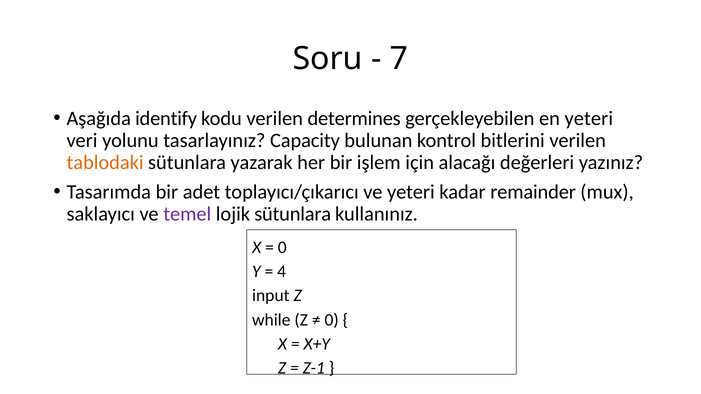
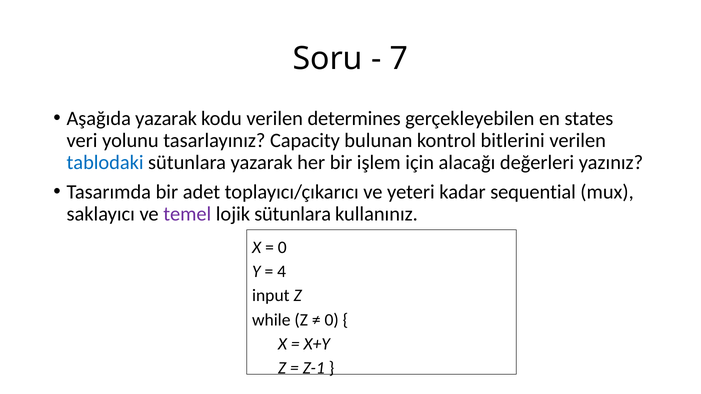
Aşağıda identify: identify -> yazarak
en yeteri: yeteri -> states
tablodaki colour: orange -> blue
remainder: remainder -> sequential
